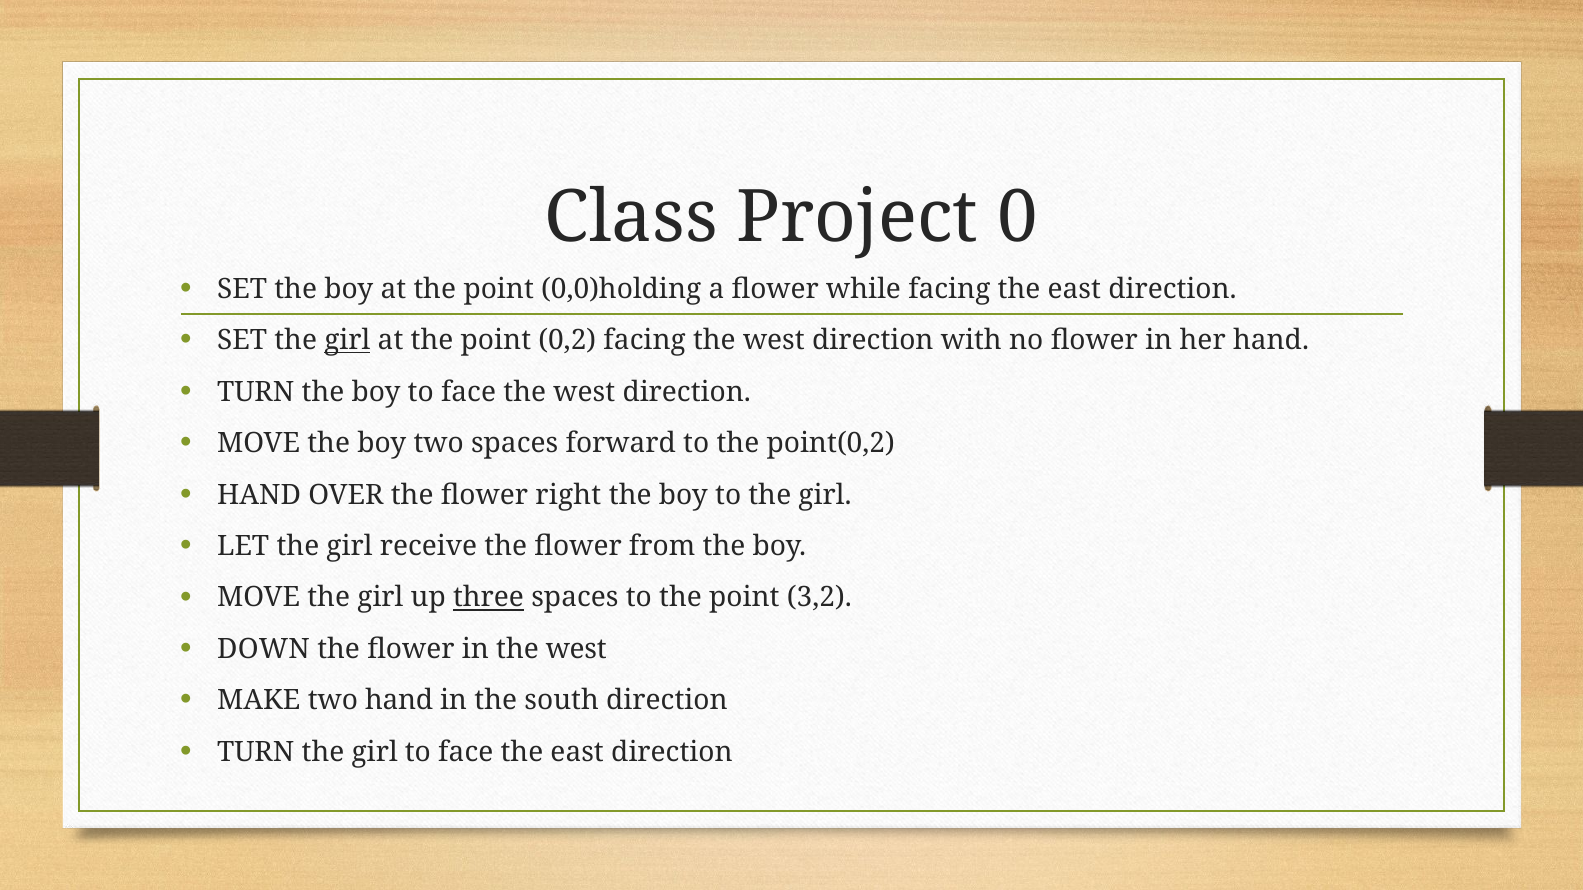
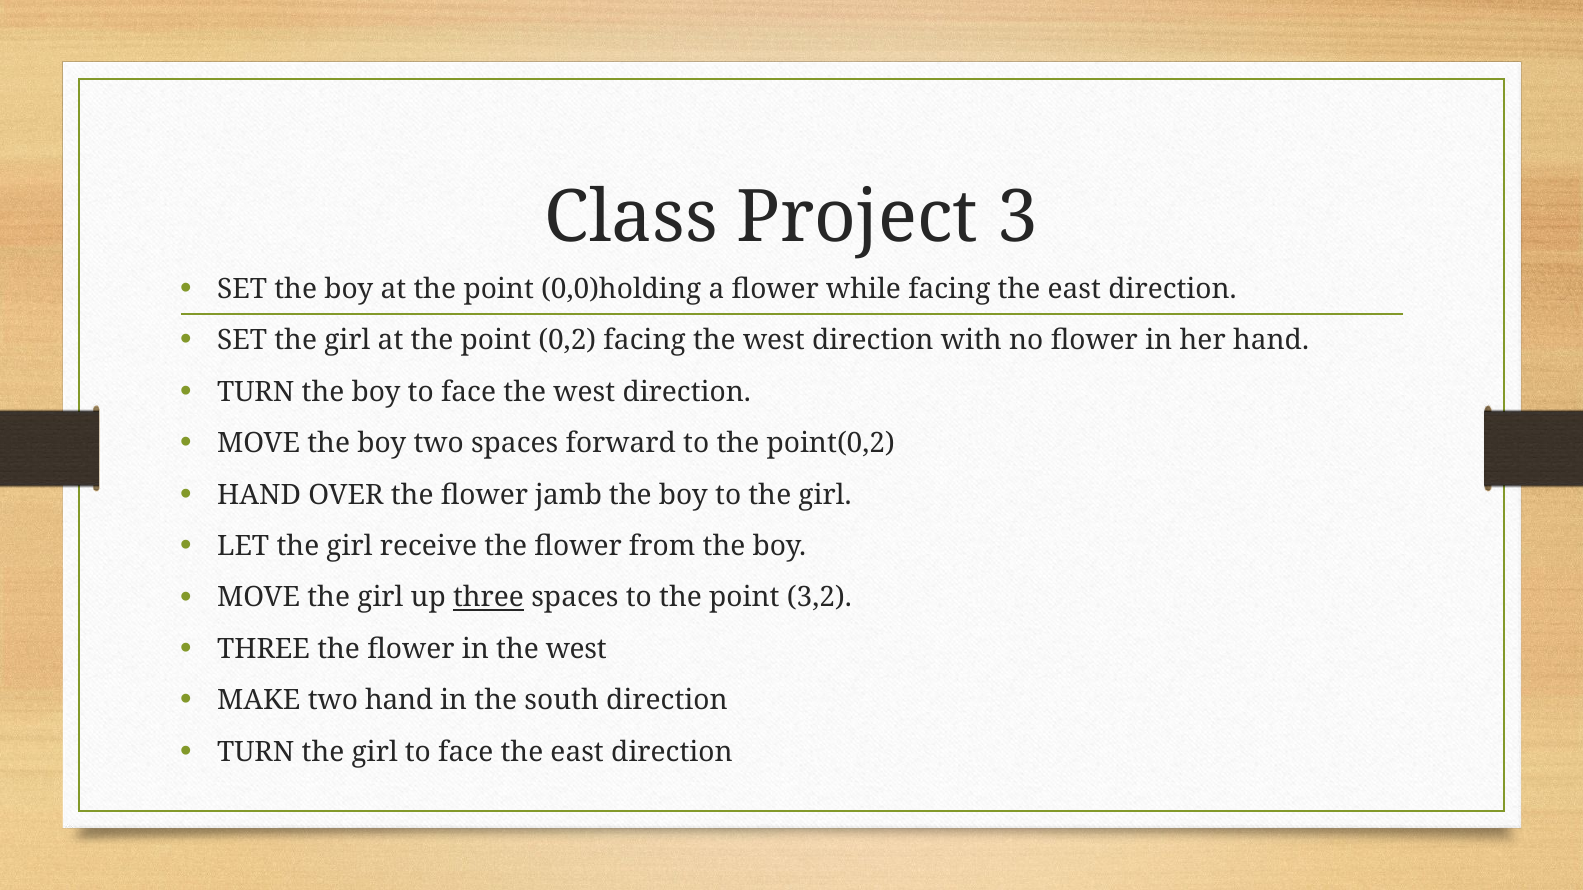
0: 0 -> 3
girl at (347, 341) underline: present -> none
right: right -> jamb
DOWN at (263, 649): DOWN -> THREE
